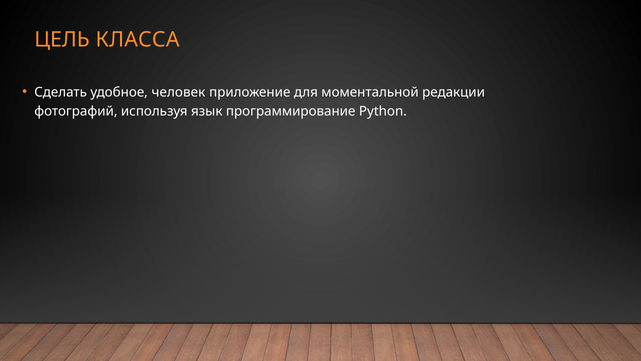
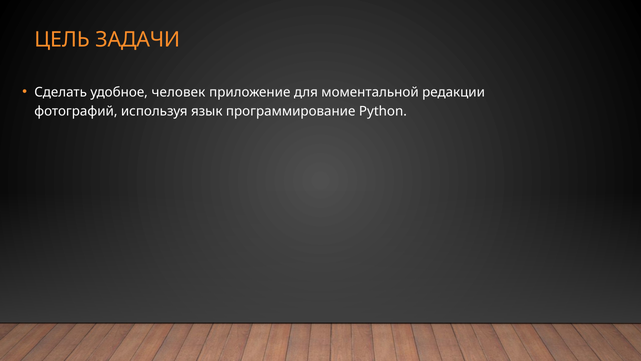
КЛАССА: КЛАССА -> ЗАДАЧИ
